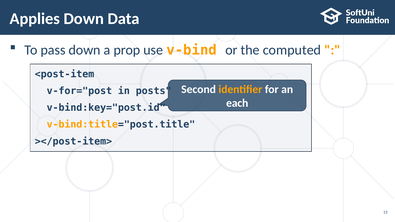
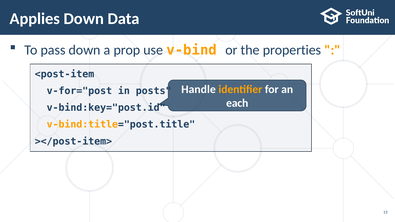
computed: computed -> properties
Second: Second -> Handle
